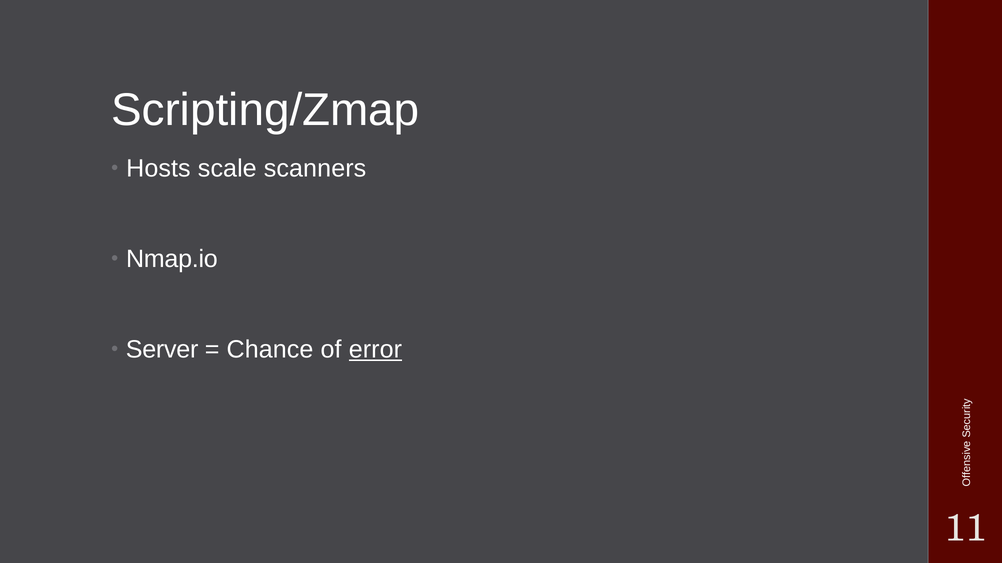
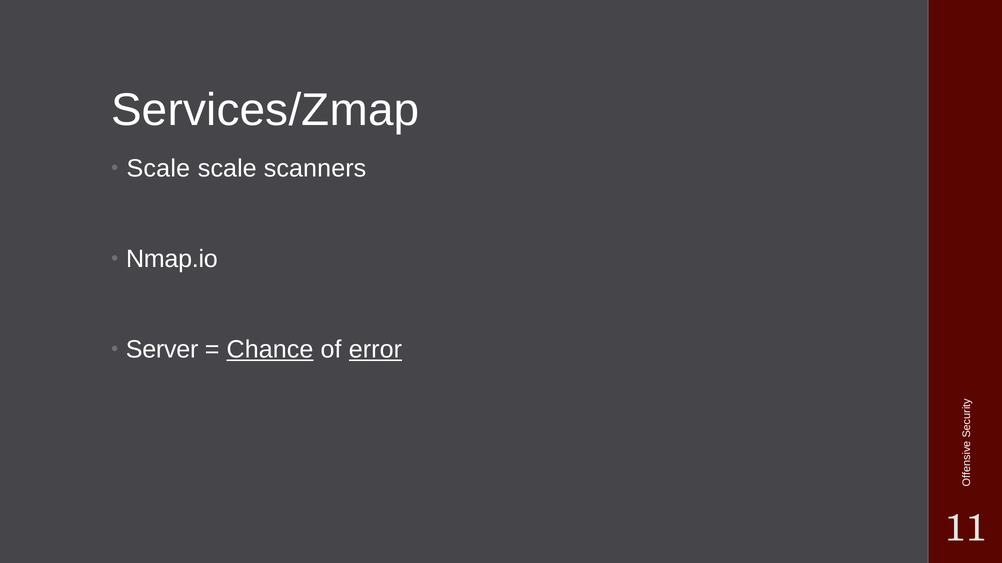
Scripting/Zmap: Scripting/Zmap -> Services/Zmap
Hosts at (158, 169): Hosts -> Scale
Chance underline: none -> present
